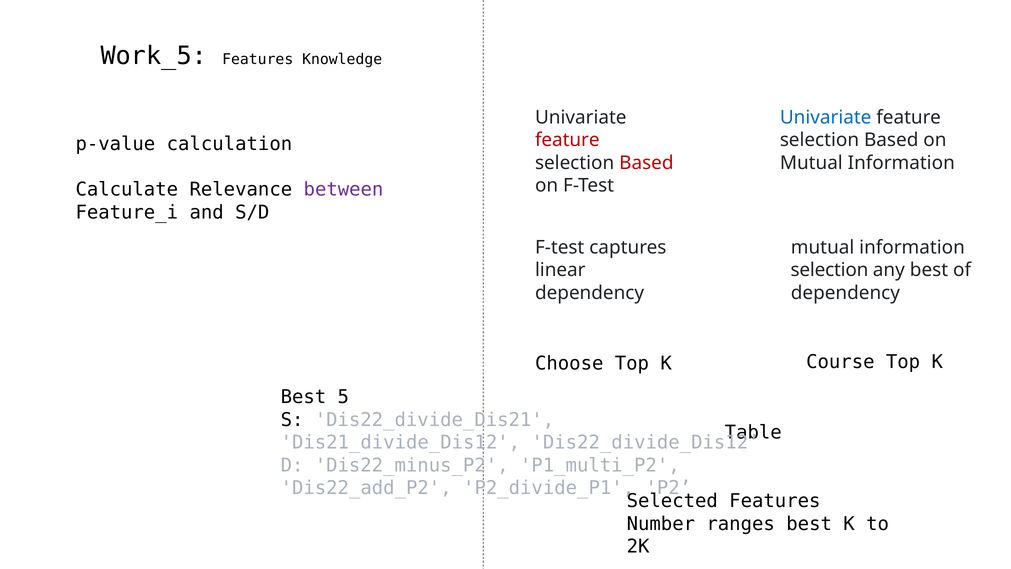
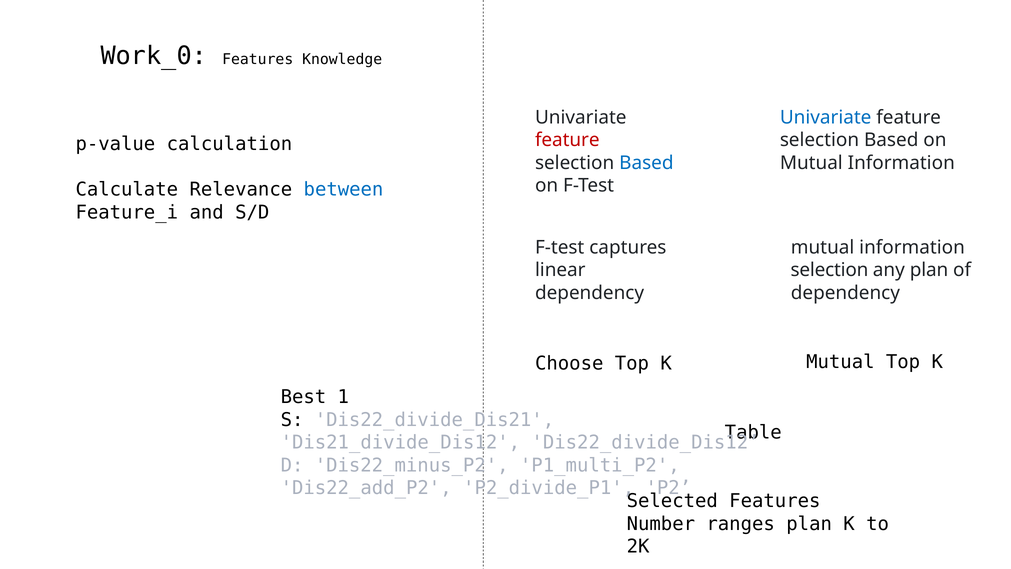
Work_5: Work_5 -> Work_0
Based at (646, 163) colour: red -> blue
between colour: purple -> blue
any best: best -> plan
K Course: Course -> Mutual
5: 5 -> 1
ranges best: best -> plan
